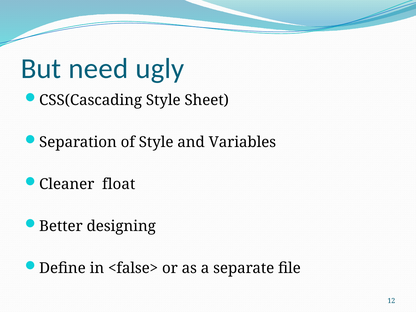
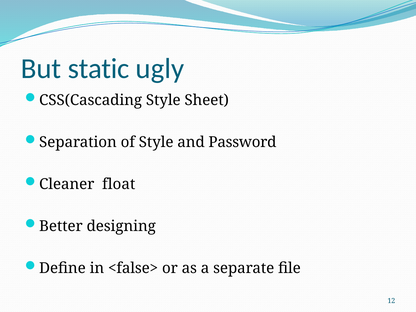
need: need -> static
Variables: Variables -> Password
